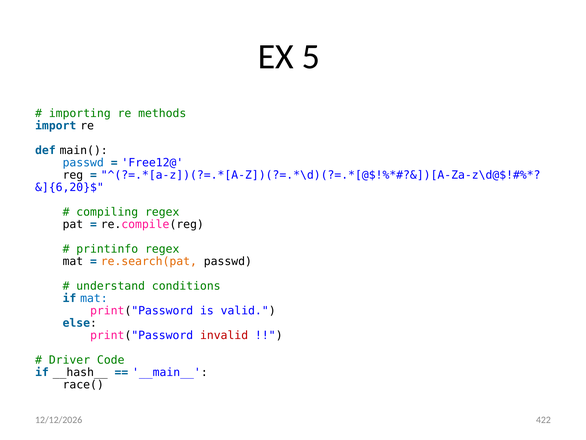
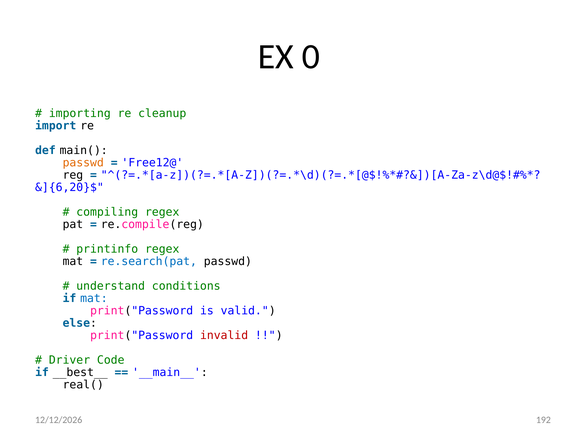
5: 5 -> 0
methods: methods -> cleanup
passwd at (83, 162) colour: blue -> orange
re.search(pat colour: orange -> blue
__hash__: __hash__ -> __best__
race(: race( -> real(
422: 422 -> 192
